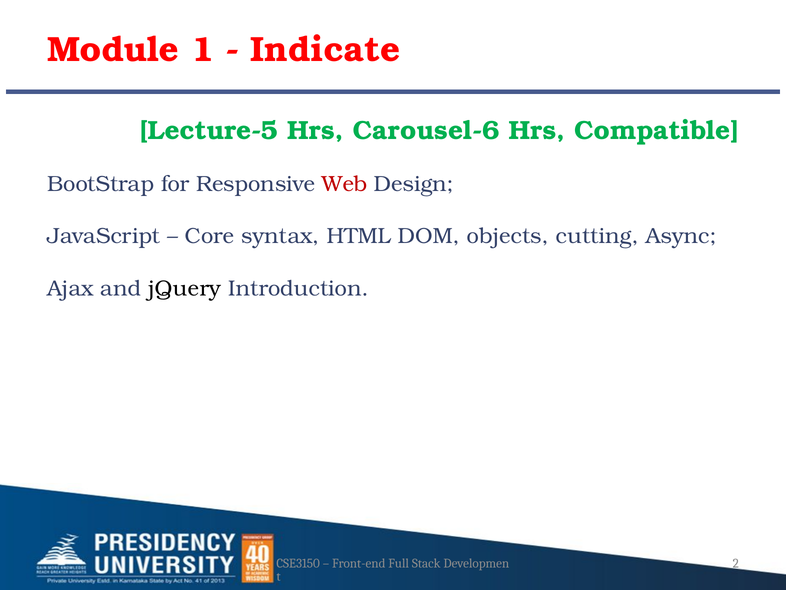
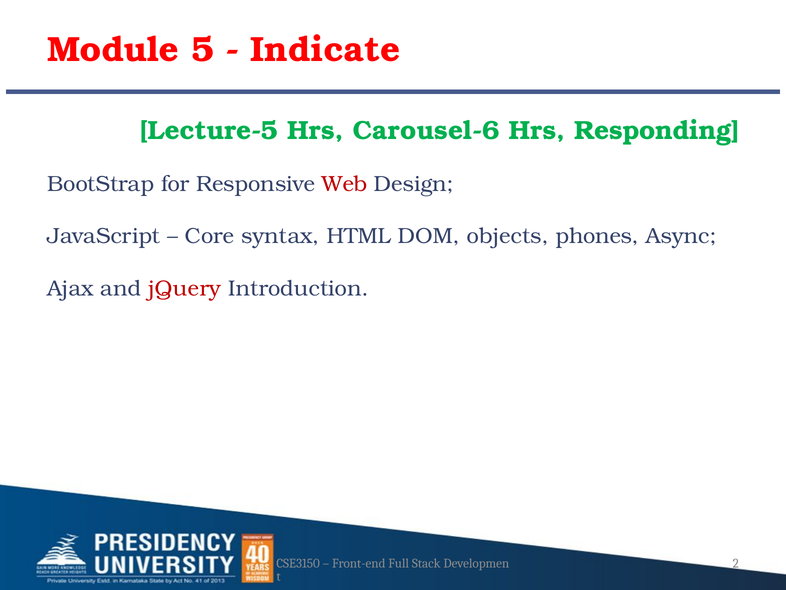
1: 1 -> 5
Compatible: Compatible -> Responding
cutting: cutting -> phones
jQuery colour: black -> red
